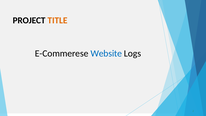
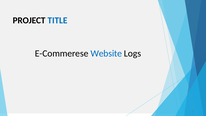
TITLE colour: orange -> blue
